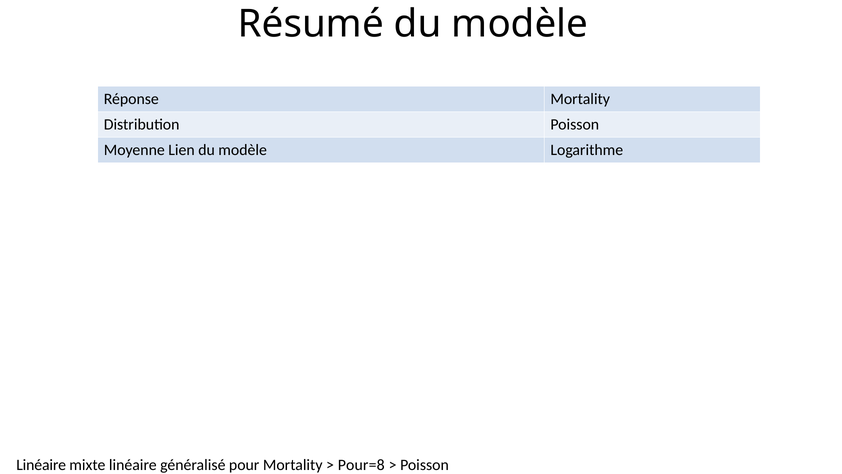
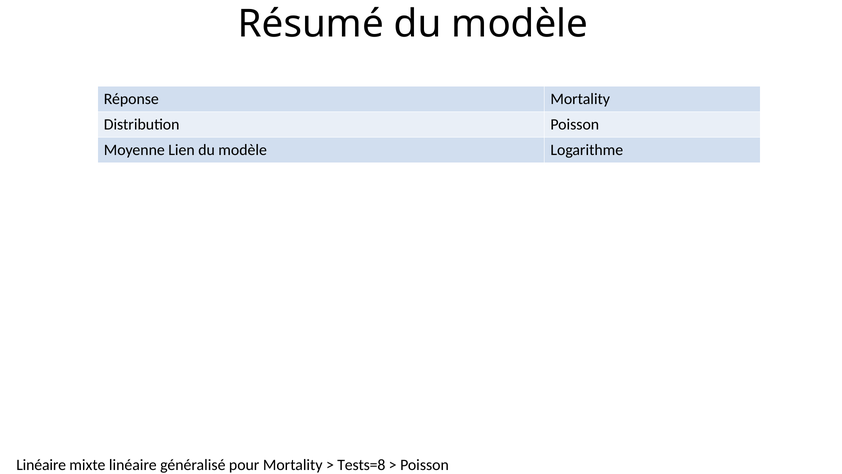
Pour=8: Pour=8 -> Tests=8
